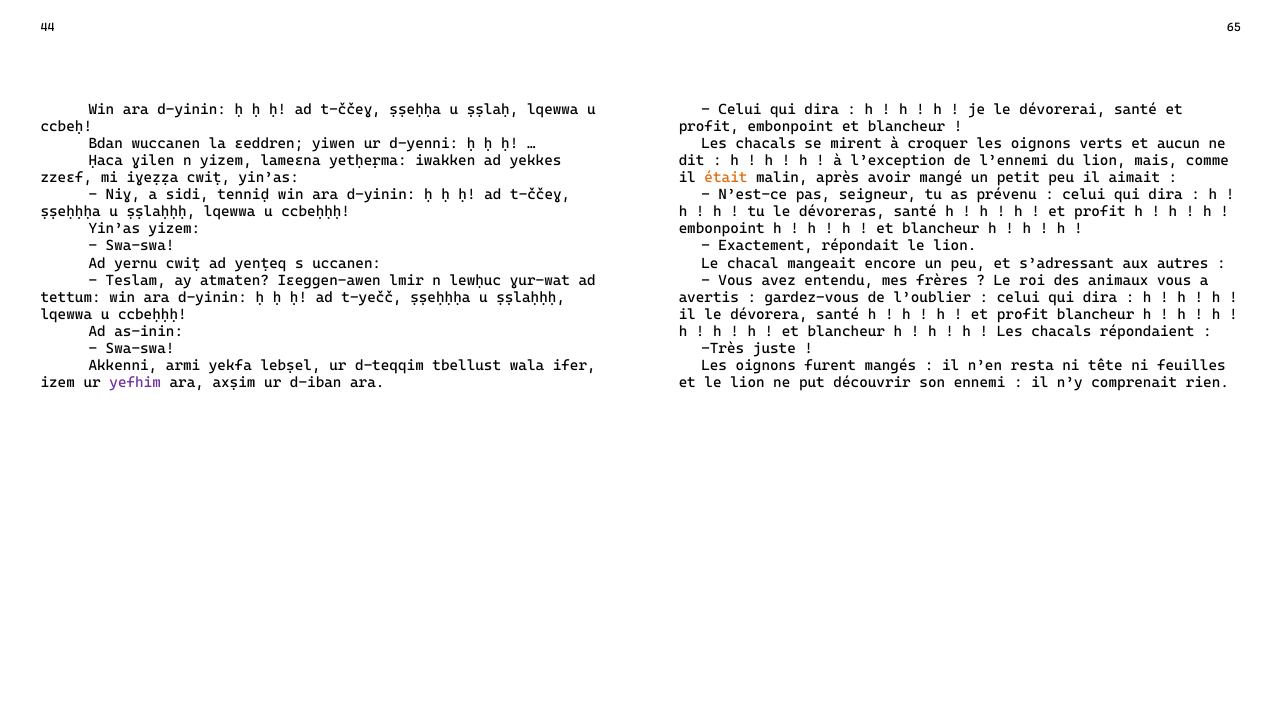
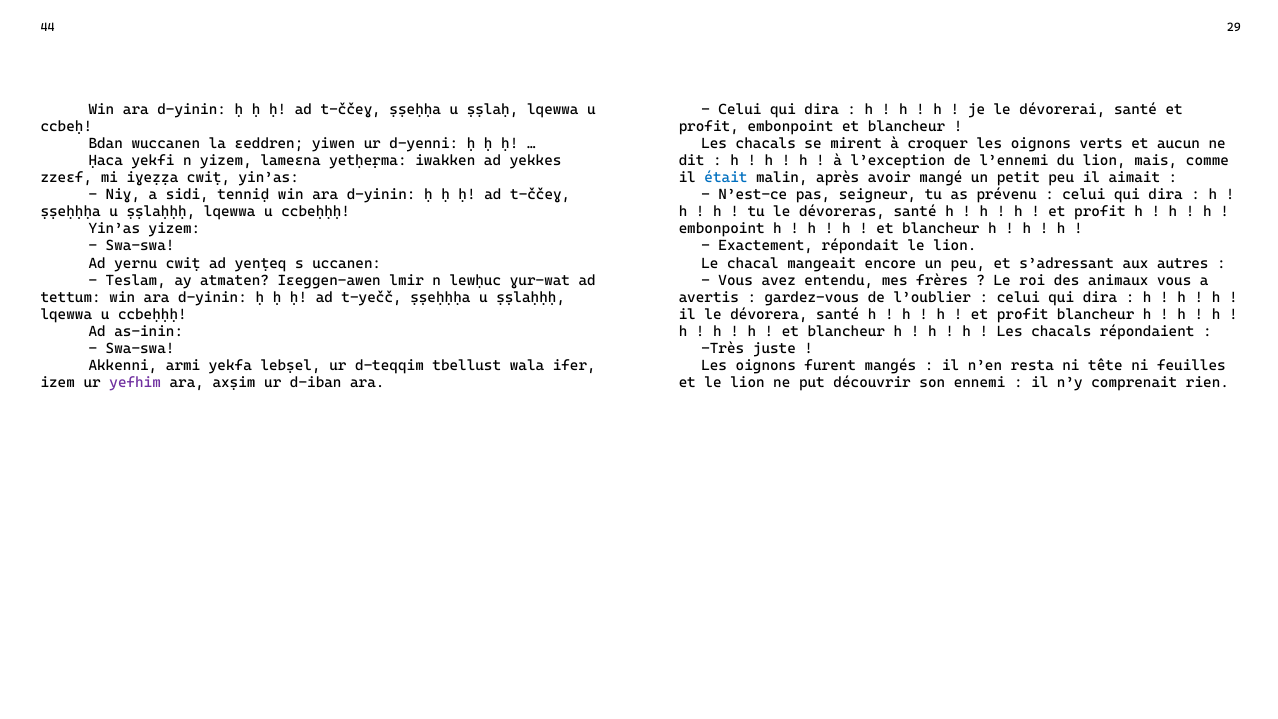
65: 65 -> 29
ɣilen: ɣilen -> yekfi
était colour: orange -> blue
